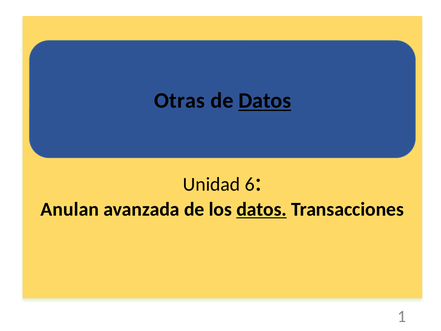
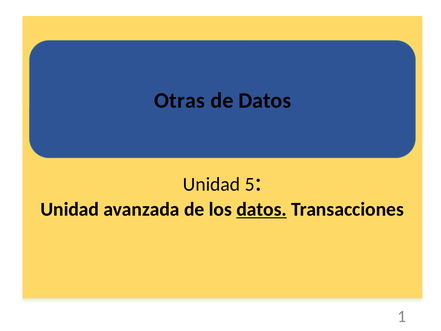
Datos at (265, 101) underline: present -> none
6: 6 -> 5
Anulan at (70, 209): Anulan -> Unidad
